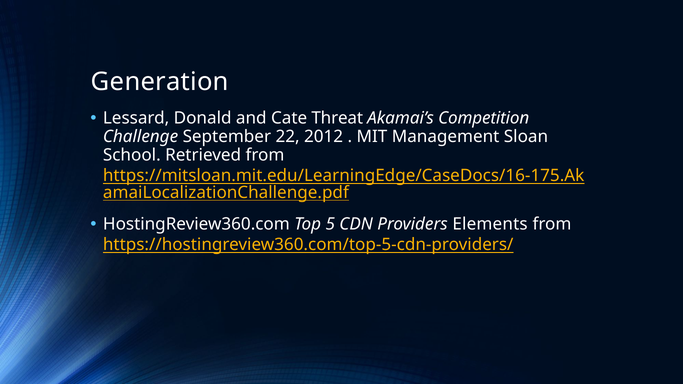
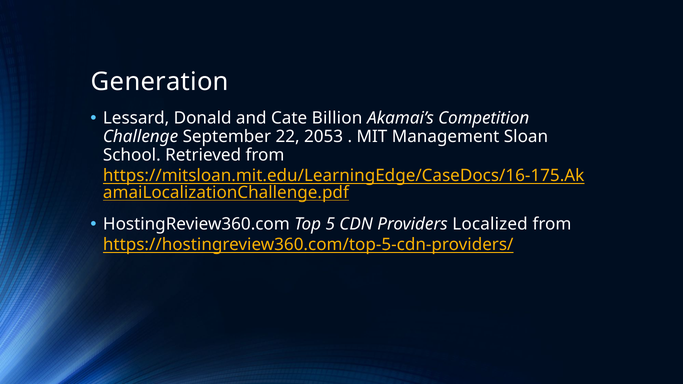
Threat: Threat -> Billion
2012: 2012 -> 2053
Elements: Elements -> Localized
